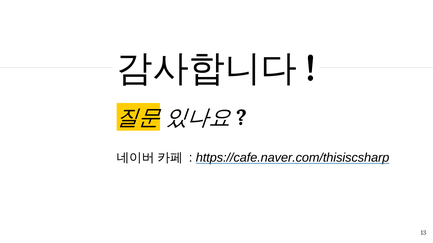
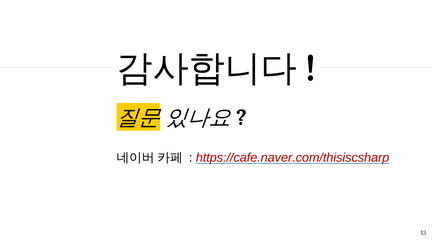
https://cafe.naver.com/thisiscsharp colour: black -> red
